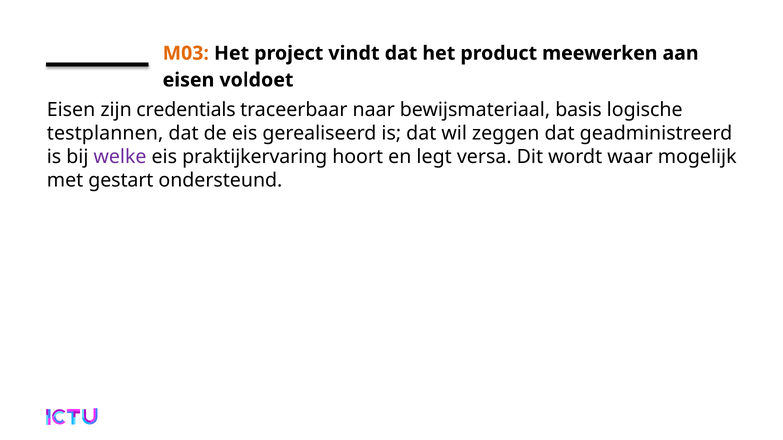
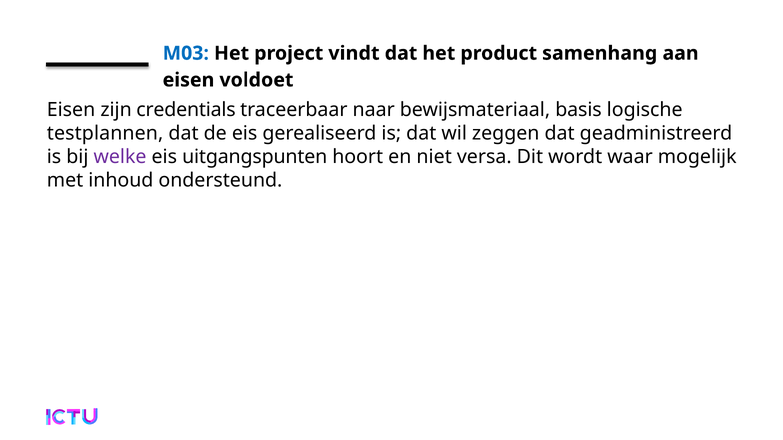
M03 colour: orange -> blue
meewerken: meewerken -> samenhang
praktijkervaring: praktijkervaring -> uitgangspunten
legt: legt -> niet
gestart: gestart -> inhoud
